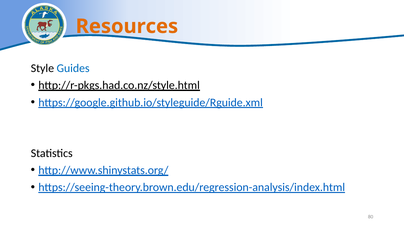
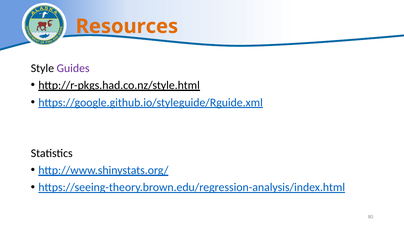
Guides colour: blue -> purple
